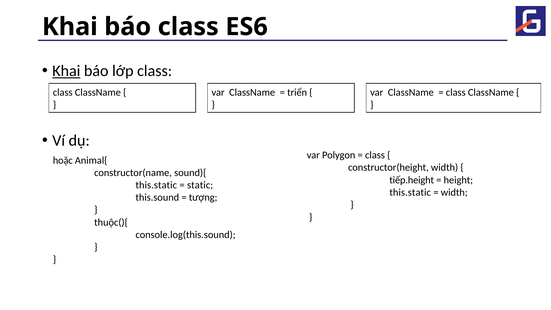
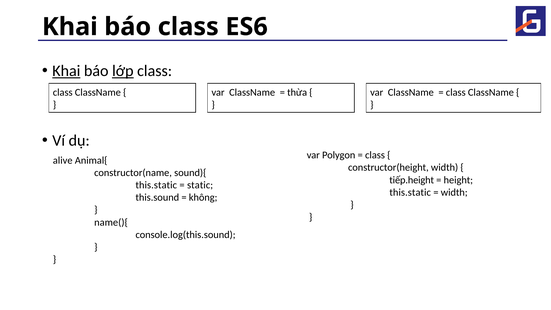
lớp underline: none -> present
triển: triển -> thừa
hoặc: hoặc -> alive
tượng: tượng -> không
thuộc(){: thuộc(){ -> name(){
